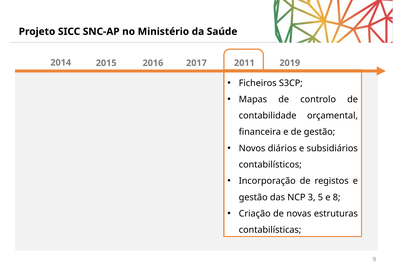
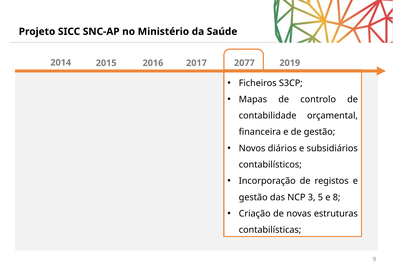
2011: 2011 -> 2077
